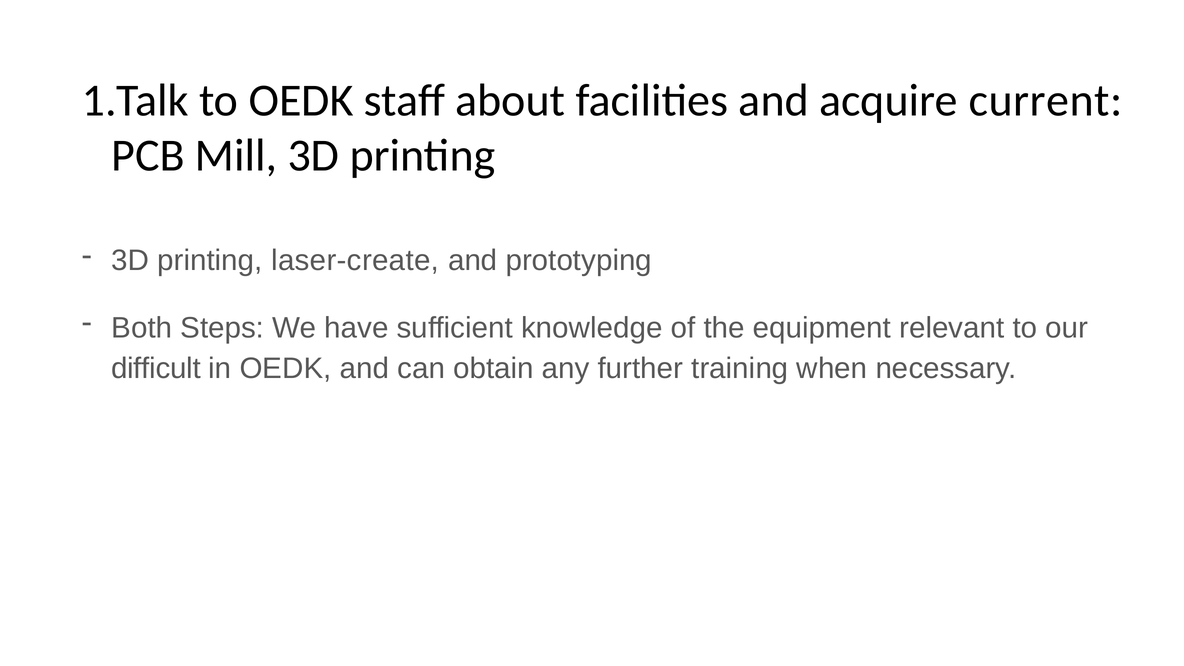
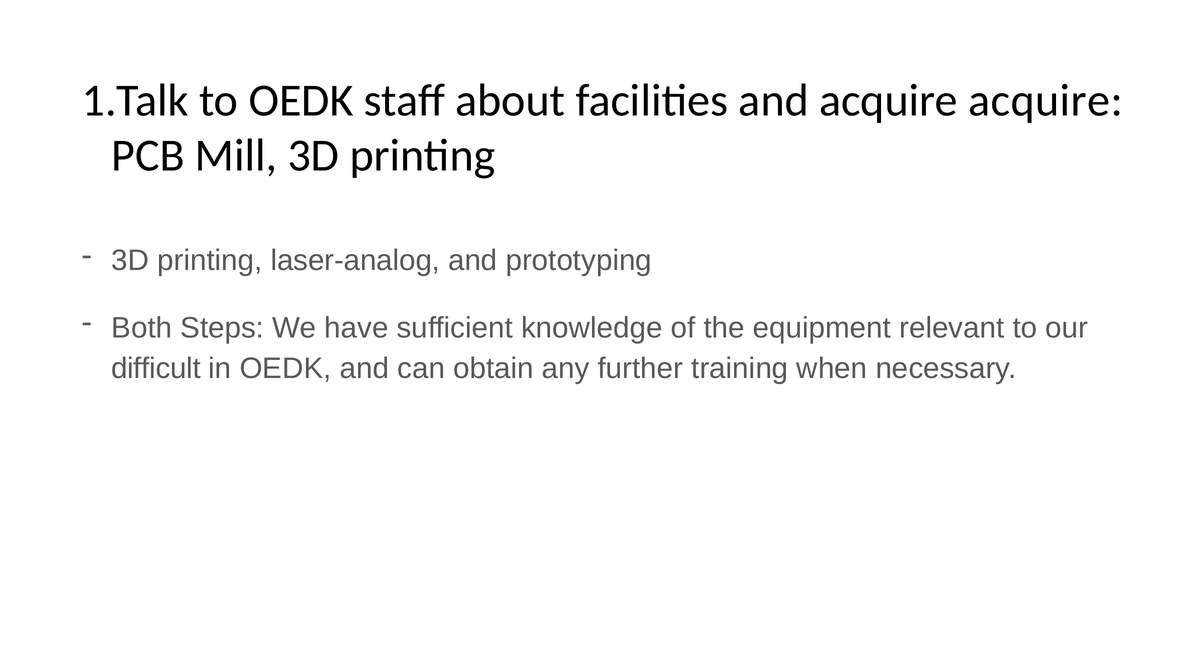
acquire current: current -> acquire
laser-create: laser-create -> laser-analog
